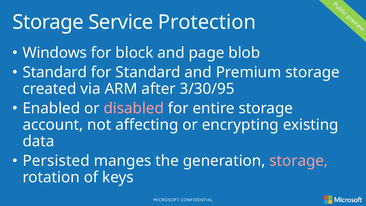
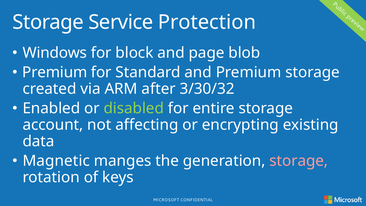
Standard at (55, 72): Standard -> Premium
3/30/95: 3/30/95 -> 3/30/32
disabled colour: pink -> light green
Persisted: Persisted -> Magnetic
